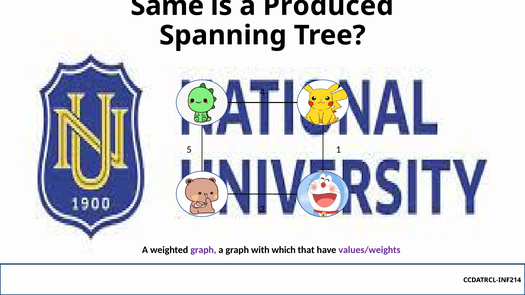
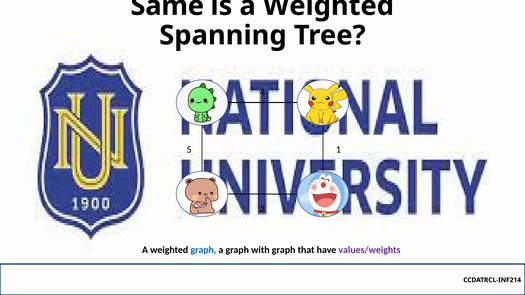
is a Produced: Produced -> Weighted
graph at (203, 250) colour: purple -> blue
with which: which -> graph
